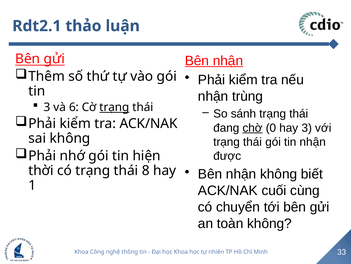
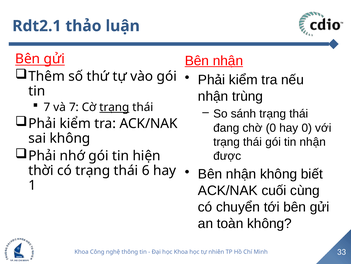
3 at (47, 107): 3 -> 7
và 6: 6 -> 7
chờ underline: present -> none
hay 3: 3 -> 0
8: 8 -> 6
